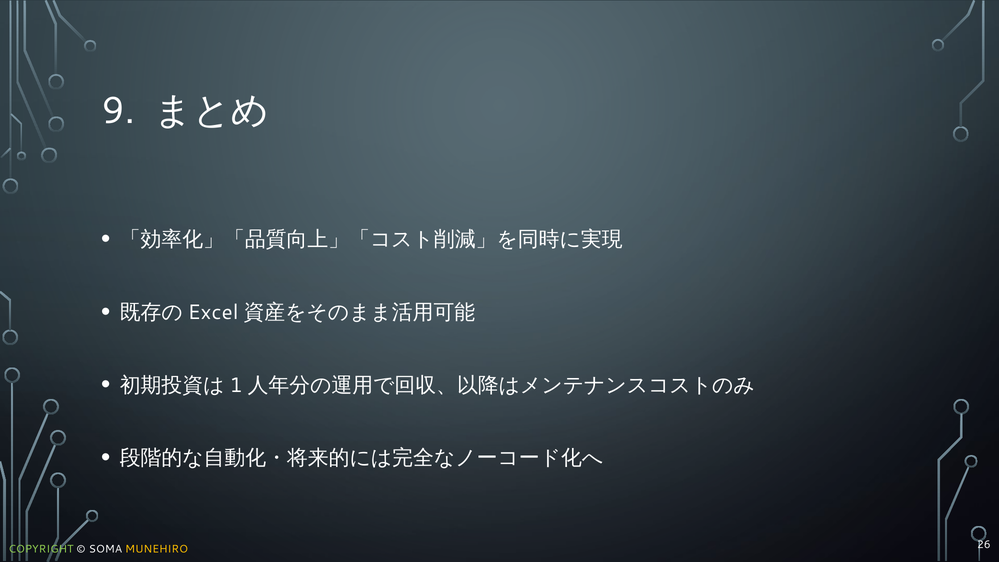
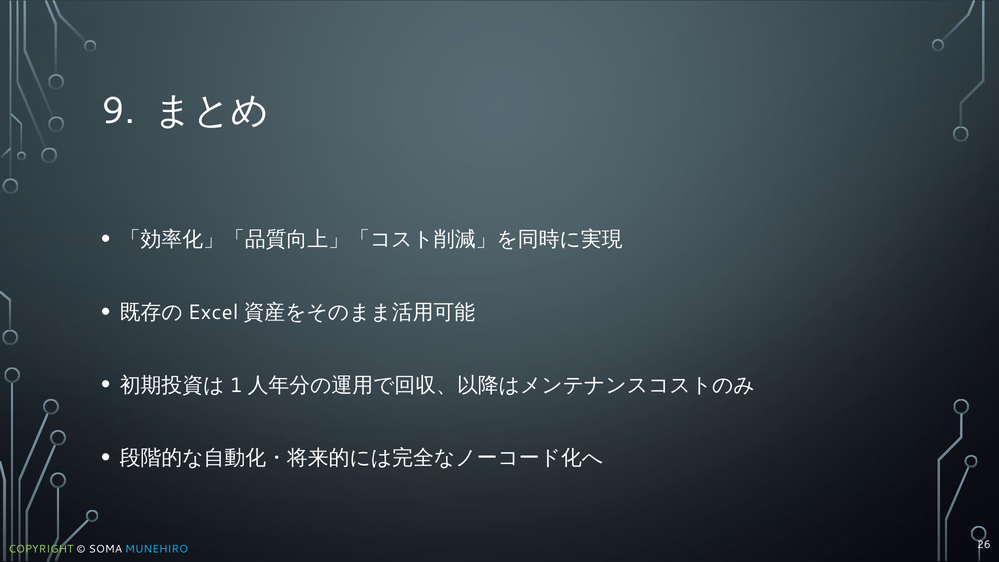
MUNEHIRO colour: yellow -> light blue
